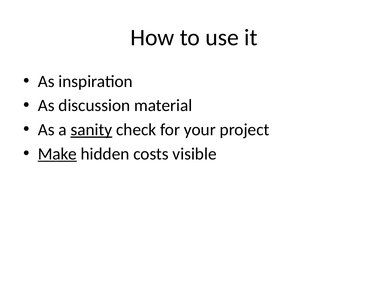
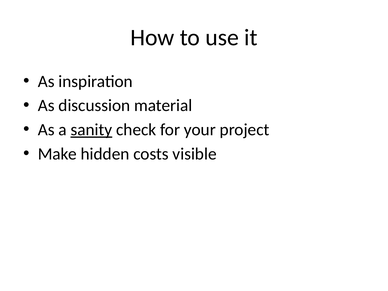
Make underline: present -> none
